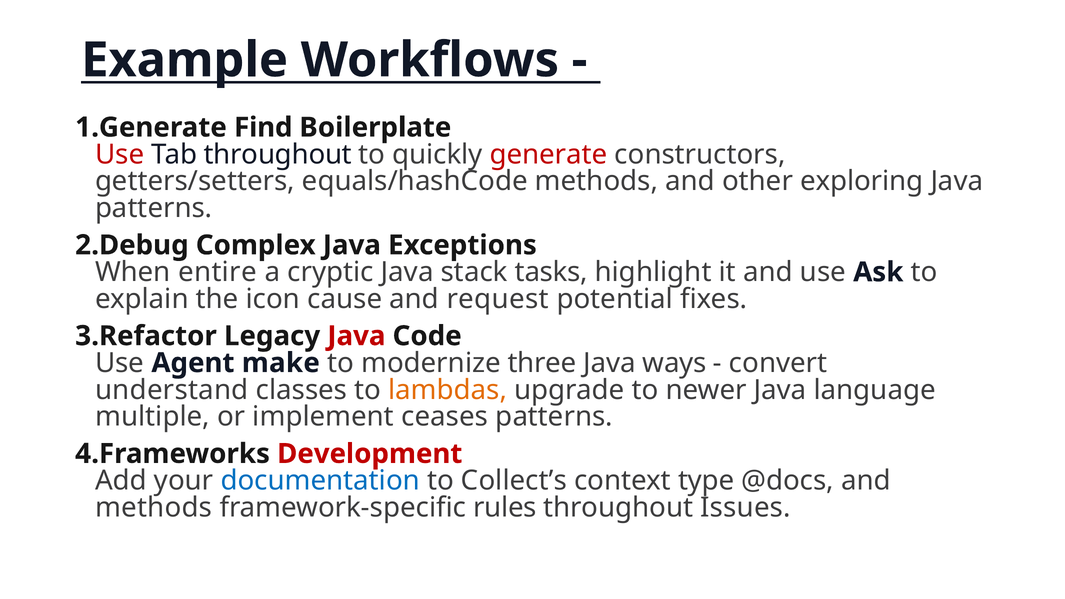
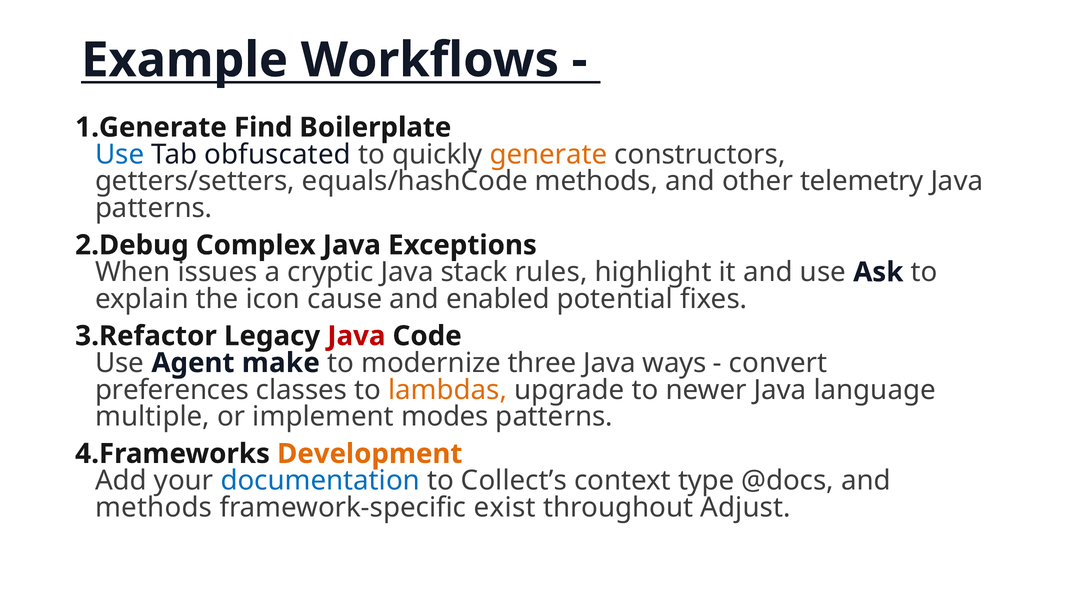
Use at (120, 154) colour: red -> blue
Tab throughout: throughout -> obfuscated
generate colour: red -> orange
exploring: exploring -> telemetry
entire: entire -> issues
tasks: tasks -> rules
request: request -> enabled
understand: understand -> preferences
ceases: ceases -> modes
Development colour: red -> orange
rules: rules -> exist
Issues: Issues -> Adjust
